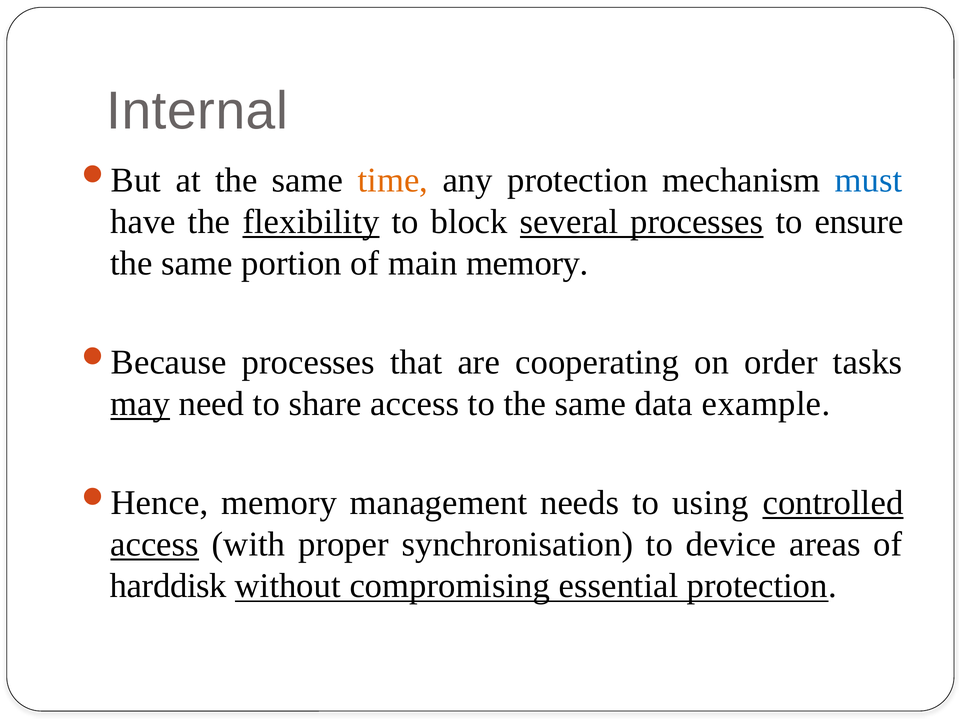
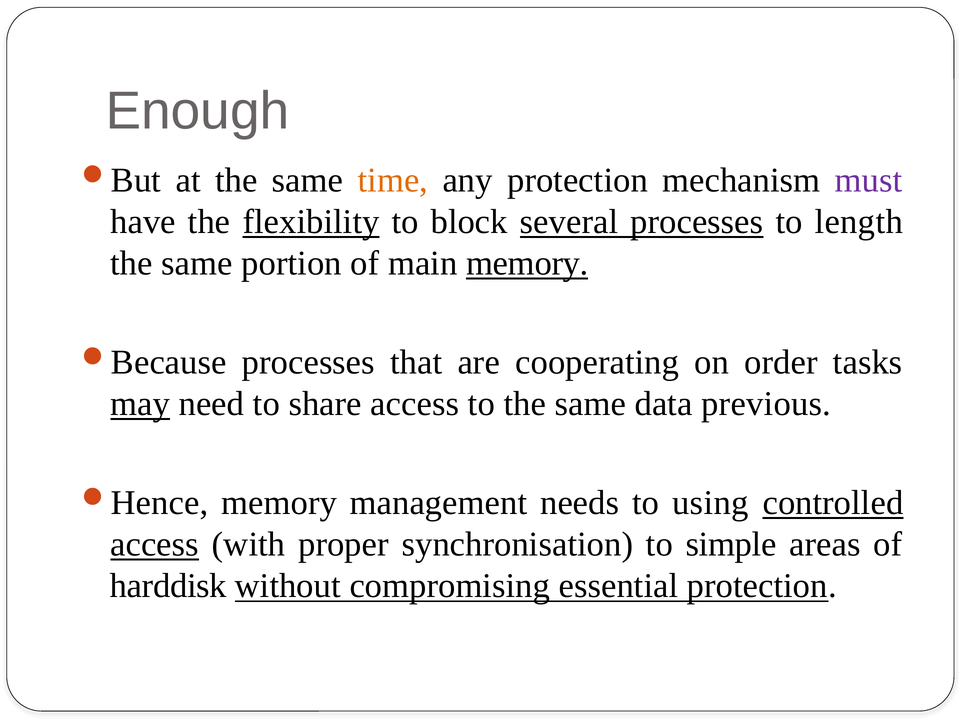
Internal: Internal -> Enough
must colour: blue -> purple
ensure: ensure -> length
memory at (527, 263) underline: none -> present
example: example -> previous
device: device -> simple
